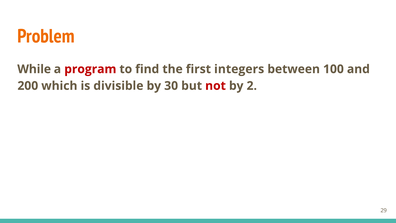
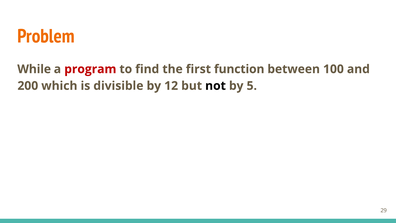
integers: integers -> function
30: 30 -> 12
not colour: red -> black
2: 2 -> 5
